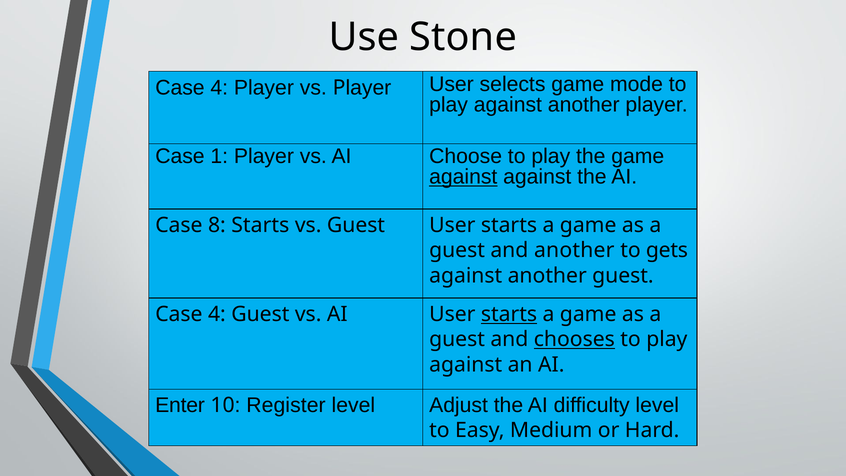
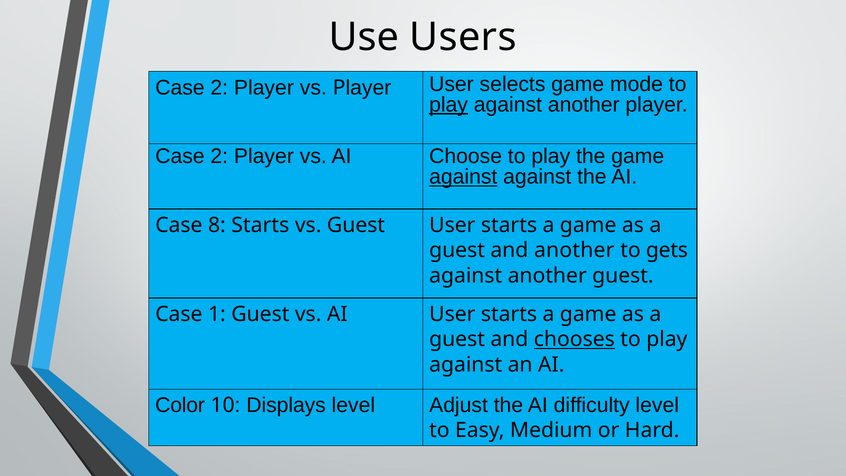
Stone: Stone -> Users
4 at (219, 88): 4 -> 2
play at (449, 105) underline: none -> present
1 at (219, 156): 1 -> 2
4 at (217, 314): 4 -> 1
starts at (509, 314) underline: present -> none
Enter: Enter -> Color
Register: Register -> Displays
